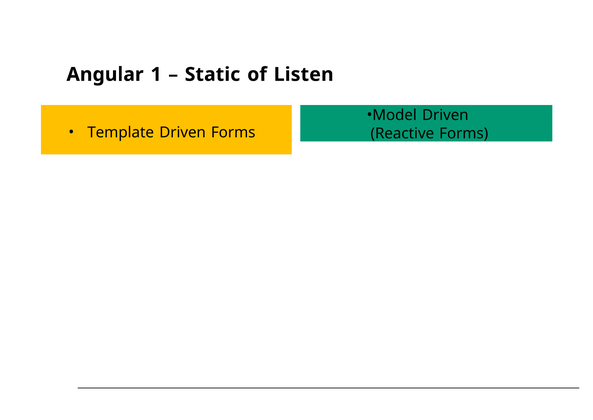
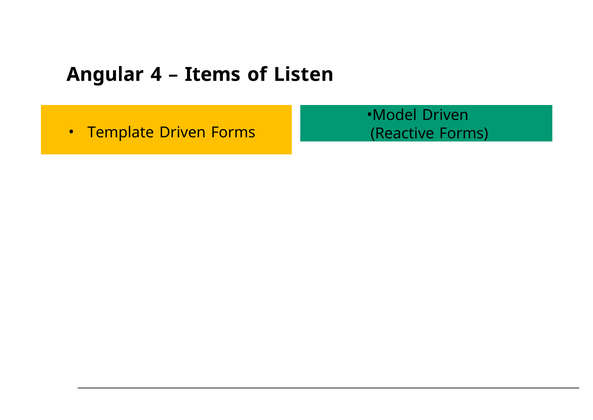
1: 1 -> 4
Static: Static -> Items
